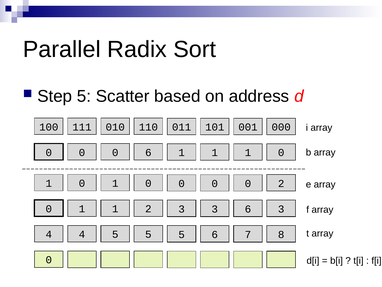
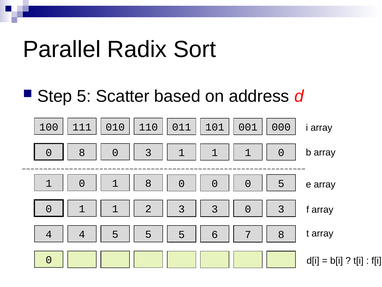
0 at (82, 152): 0 -> 8
6 at (148, 152): 6 -> 3
0 1 0: 0 -> 8
0 2: 2 -> 5
3 6: 6 -> 0
